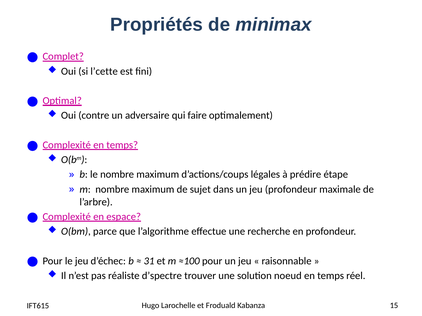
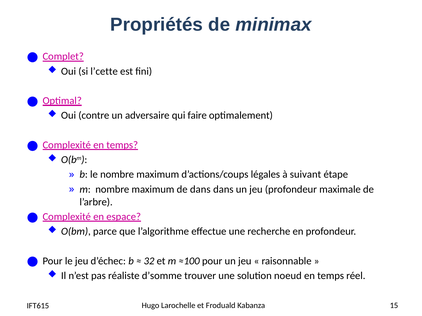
prédire: prédire -> suivant
de sujet: sujet -> dans
31: 31 -> 32
d’spectre: d’spectre -> d’somme
